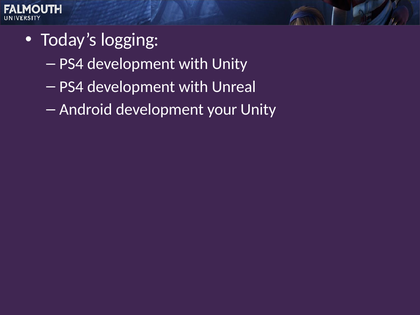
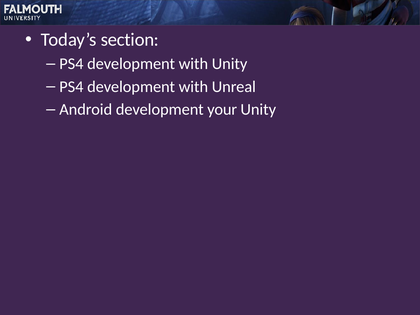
logging: logging -> section
